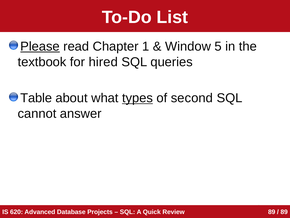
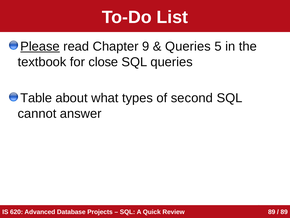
1: 1 -> 9
Window at (188, 46): Window -> Queries
hired: hired -> close
types underline: present -> none
